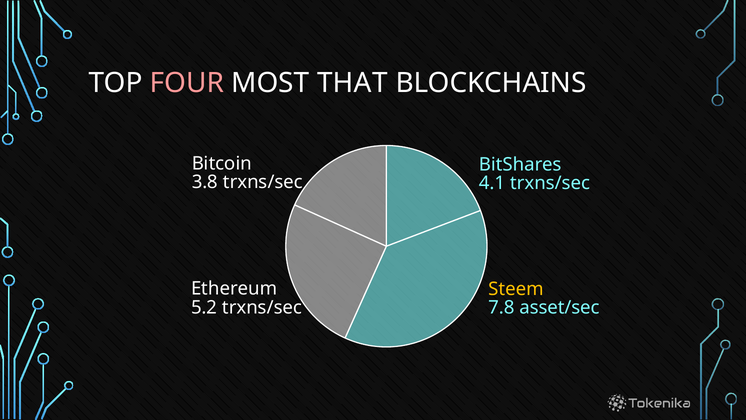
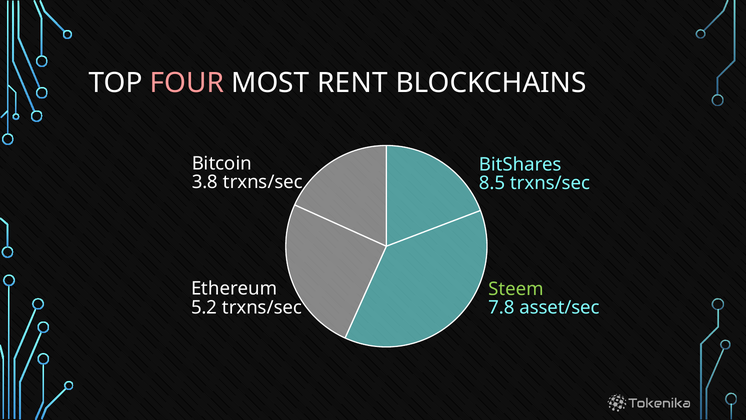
THAT: THAT -> RENT
4.1: 4.1 -> 8.5
Steem colour: yellow -> light green
